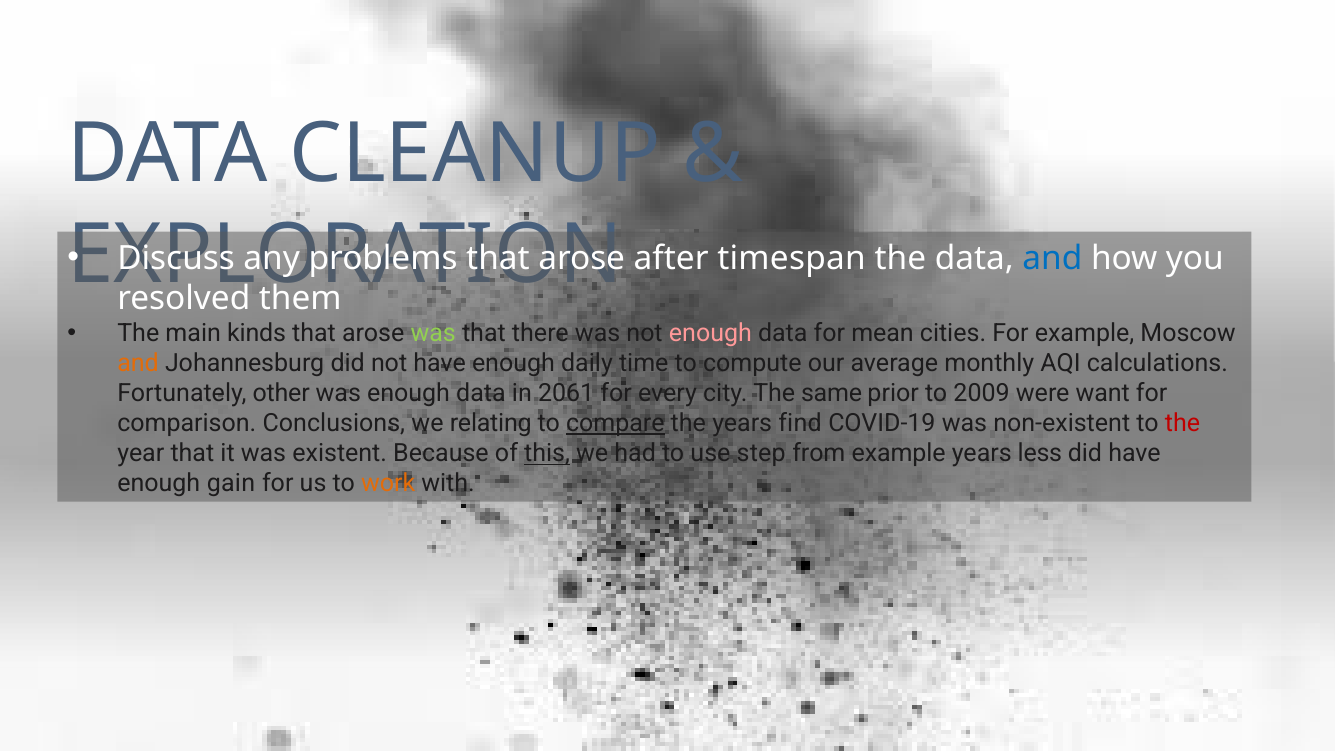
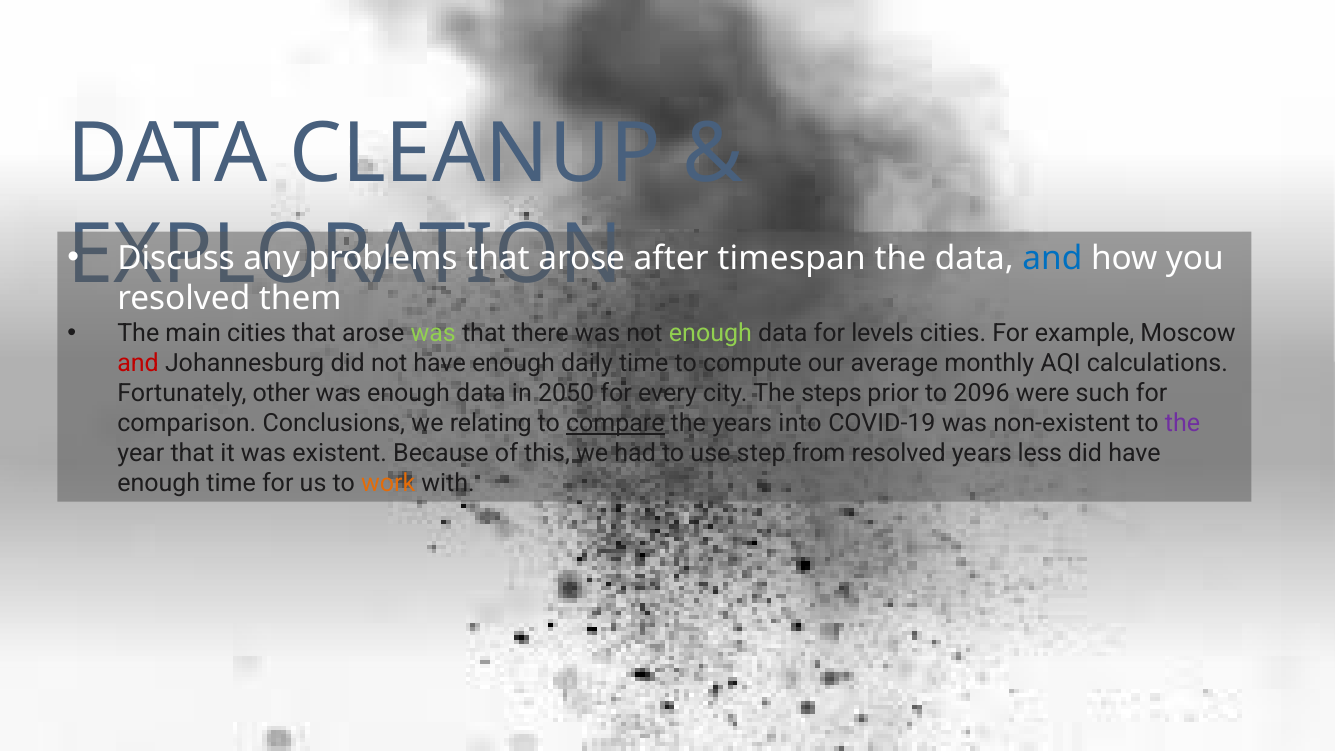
main kinds: kinds -> cities
enough at (710, 333) colour: pink -> light green
mean: mean -> levels
and at (138, 363) colour: orange -> red
2061: 2061 -> 2050
same: same -> steps
2009: 2009 -> 2096
want: want -> such
find: find -> into
the at (1182, 423) colour: red -> purple
this underline: present -> none
from example: example -> resolved
enough gain: gain -> time
